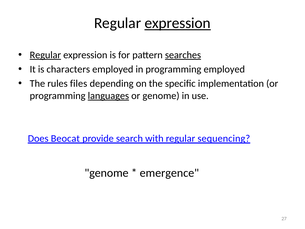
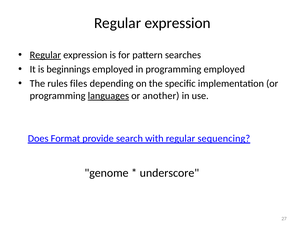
expression at (178, 23) underline: present -> none
searches underline: present -> none
characters: characters -> beginnings
or genome: genome -> another
Beocat: Beocat -> Format
emergence: emergence -> underscore
